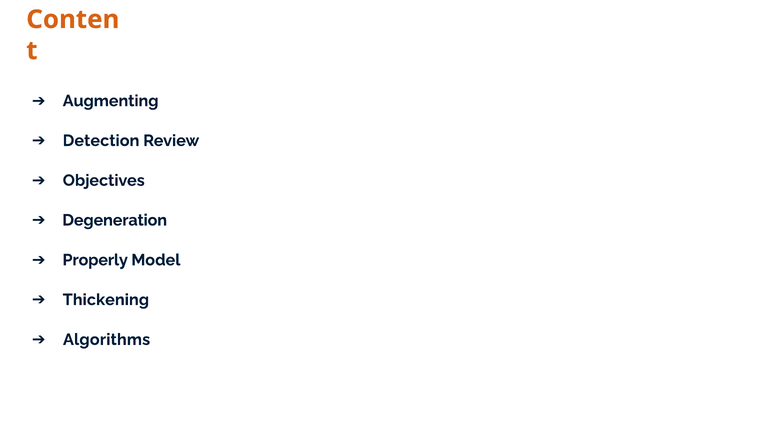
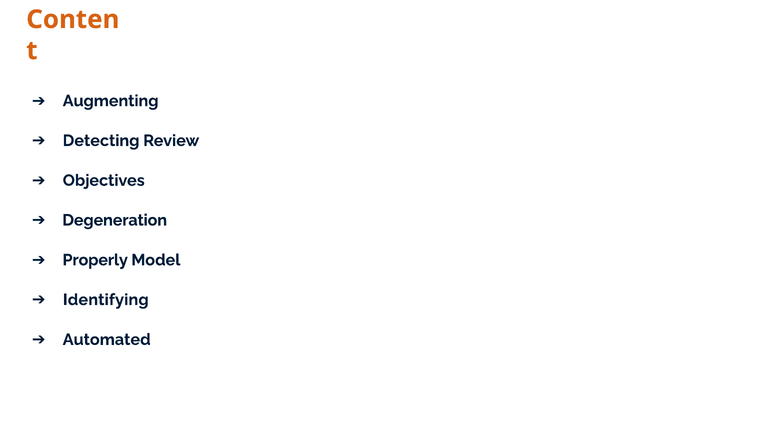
Detection: Detection -> Detecting
Thickening: Thickening -> Identifying
Algorithms: Algorithms -> Automated
